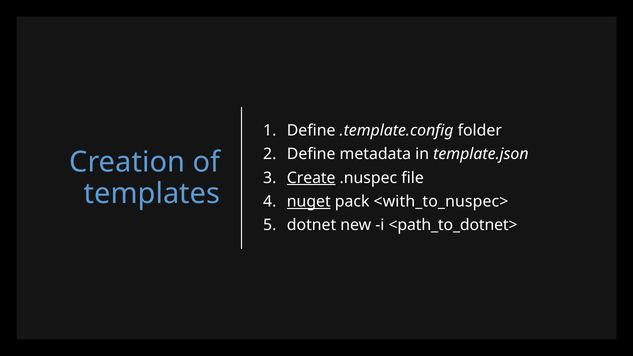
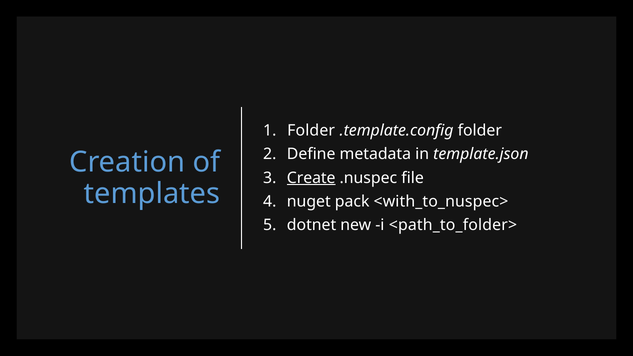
Define at (311, 131): Define -> Folder
nuget underline: present -> none
<path_to_dotnet>: <path_to_dotnet> -> <path_to_folder>
